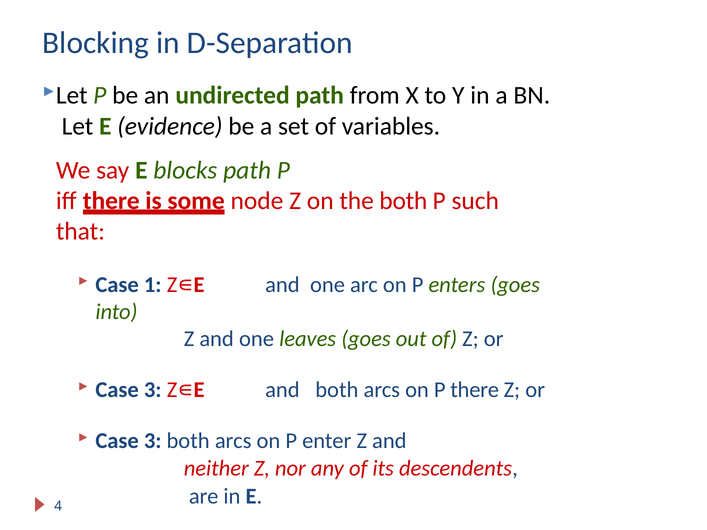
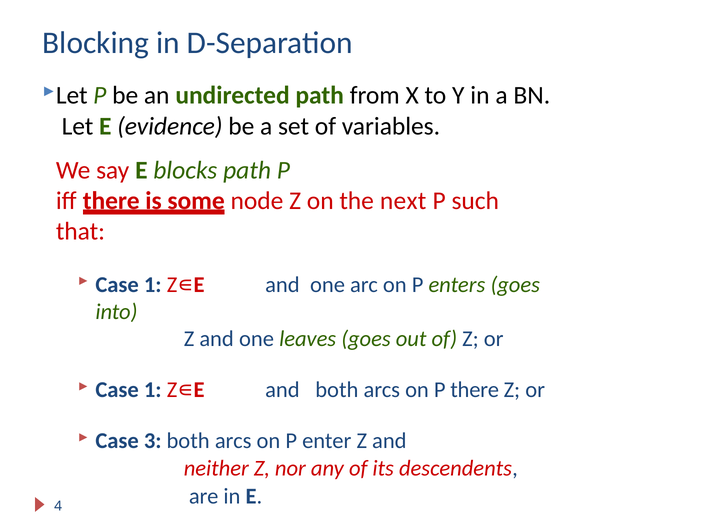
the both: both -> next
3 at (153, 390): 3 -> 1
